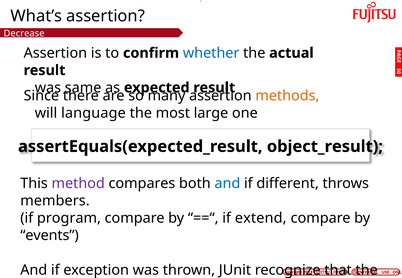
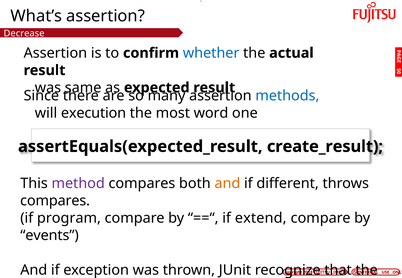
methods colour: orange -> blue
language: language -> execution
large: large -> word
object_result: object_result -> create_result
and at (227, 184) colour: blue -> orange
members at (55, 201): members -> compares
